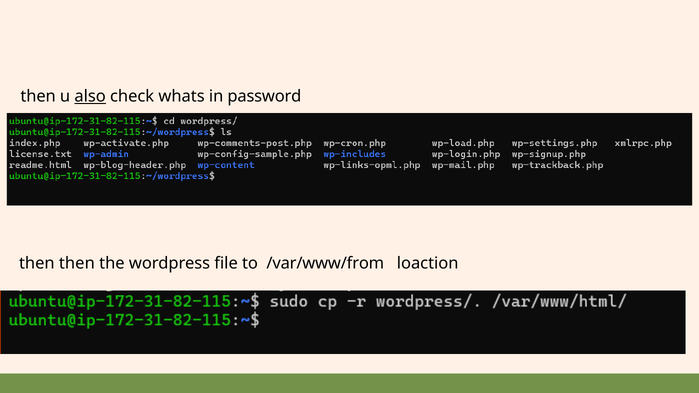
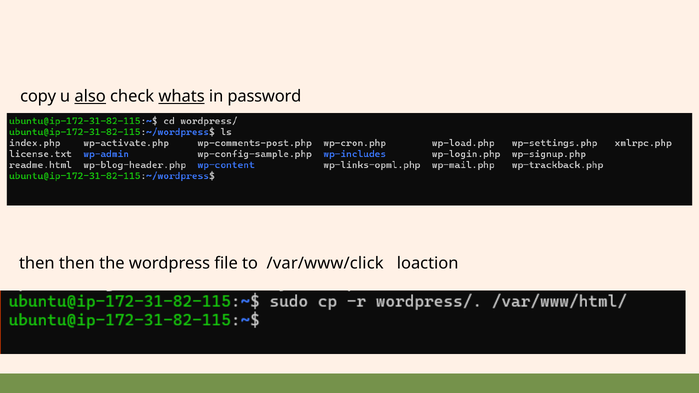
then at (38, 96): then -> copy
whats underline: none -> present
/var/www/from: /var/www/from -> /var/www/click
